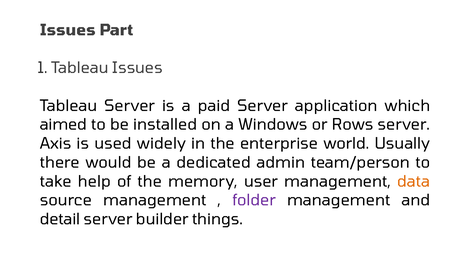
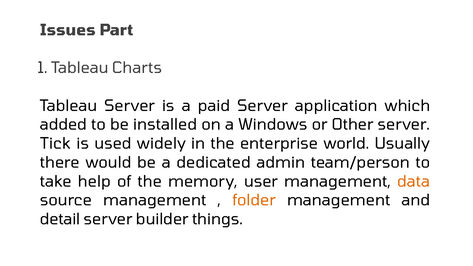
Tableau Issues: Issues -> Charts
aimed: aimed -> added
Rows: Rows -> Other
Axis: Axis -> Tick
folder colour: purple -> orange
